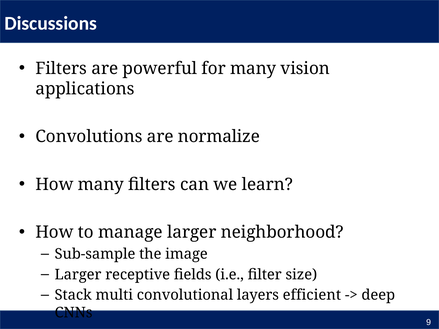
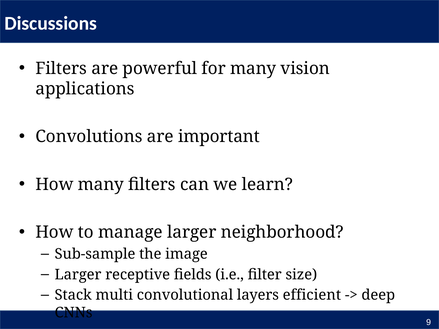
normalize: normalize -> important
